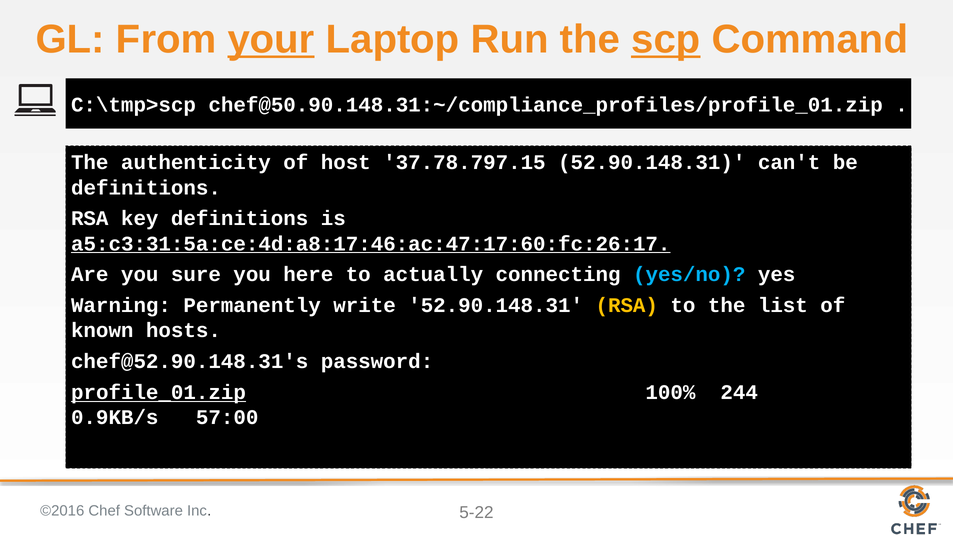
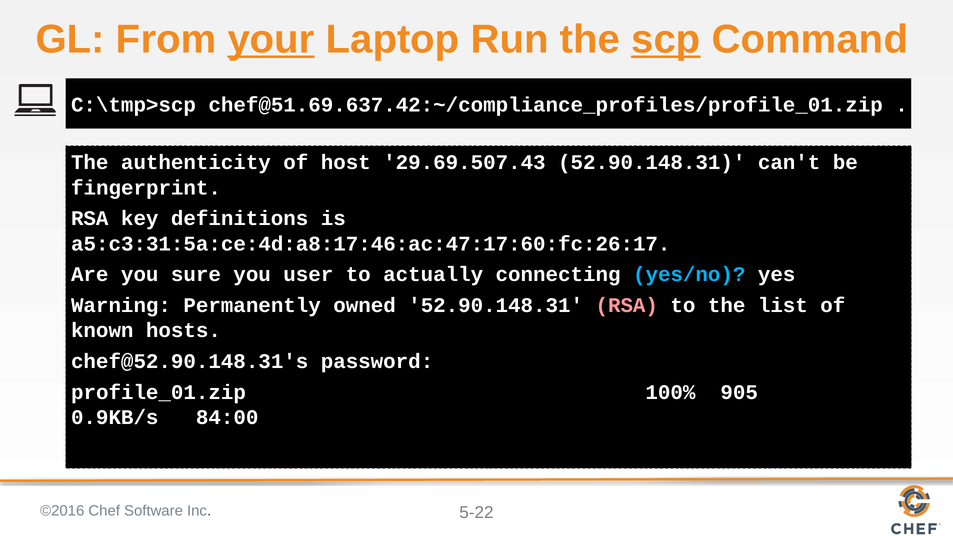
chef@50.90.148.31:~/compliance_profiles/profile_01.zip: chef@50.90.148.31:~/compliance_profiles/profile_01.zip -> chef@51.69.637.42:~/compliance_profiles/profile_01.zip
37.78.797.15: 37.78.797.15 -> 29.69.507.43
definitions at (146, 188): definitions -> fingerprint
a5:c3:31:5a:ce:4d:a8:17:46:ac:47:17:60:fc:26:17 underline: present -> none
here: here -> user
write: write -> owned
RSA at (627, 306) colour: yellow -> pink
profile_01.zip underline: present -> none
244: 244 -> 905
57:00: 57:00 -> 84:00
